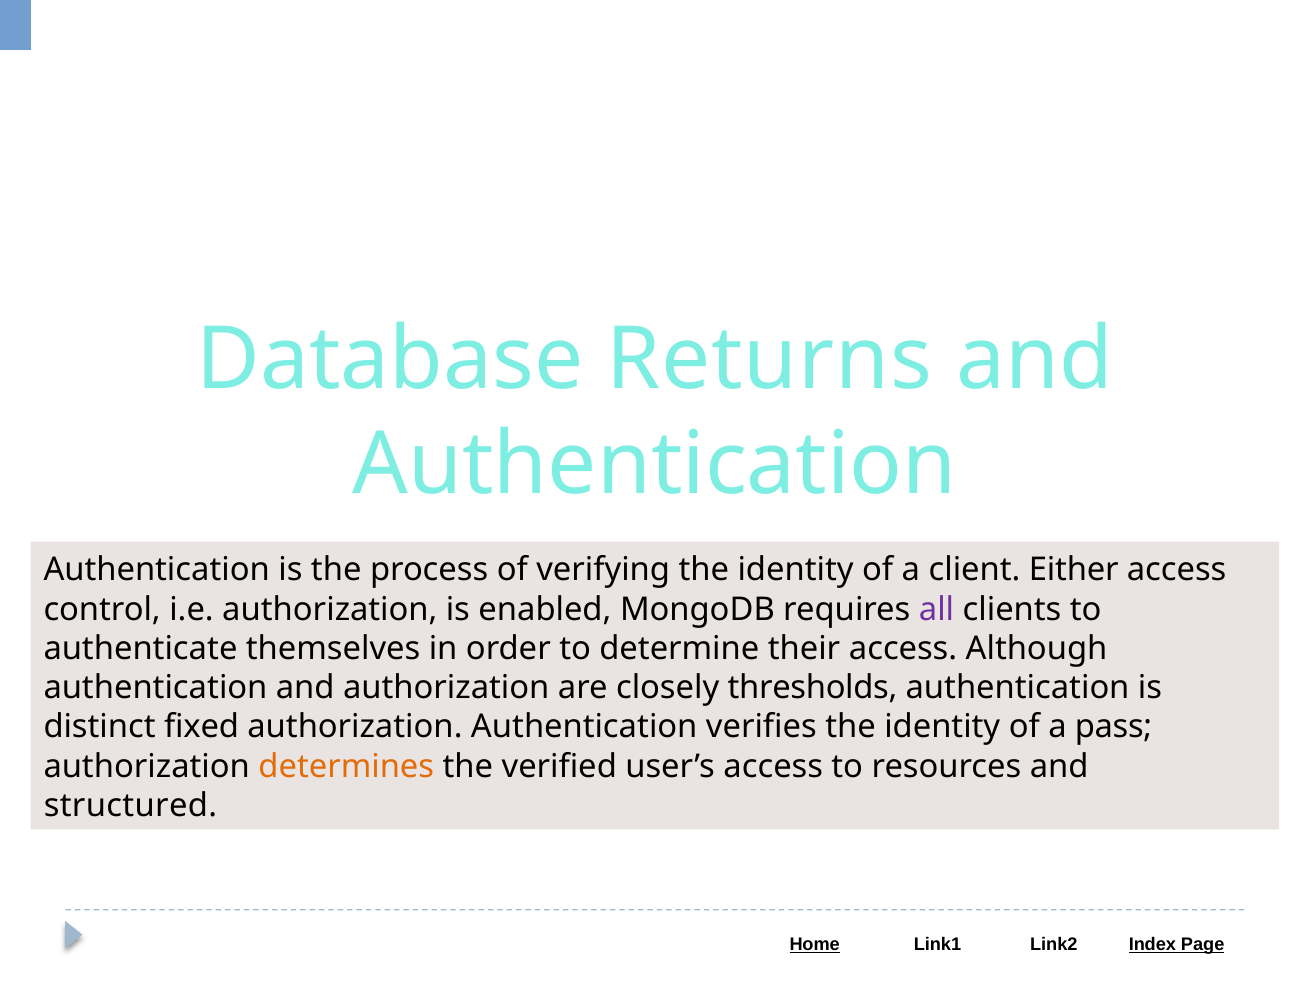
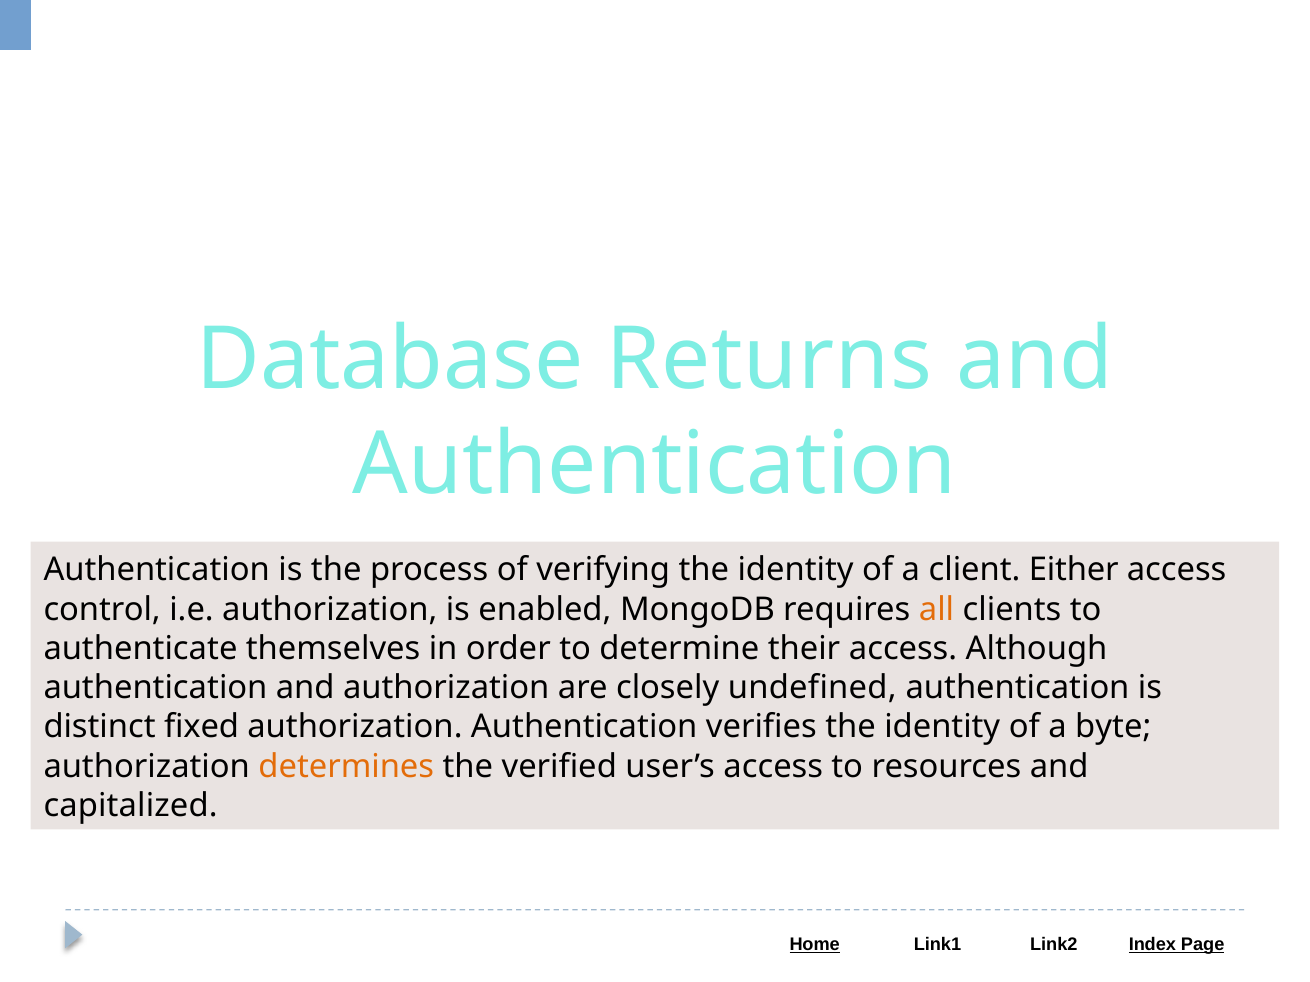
all colour: purple -> orange
thresholds: thresholds -> undefined
pass: pass -> byte
structured: structured -> capitalized
